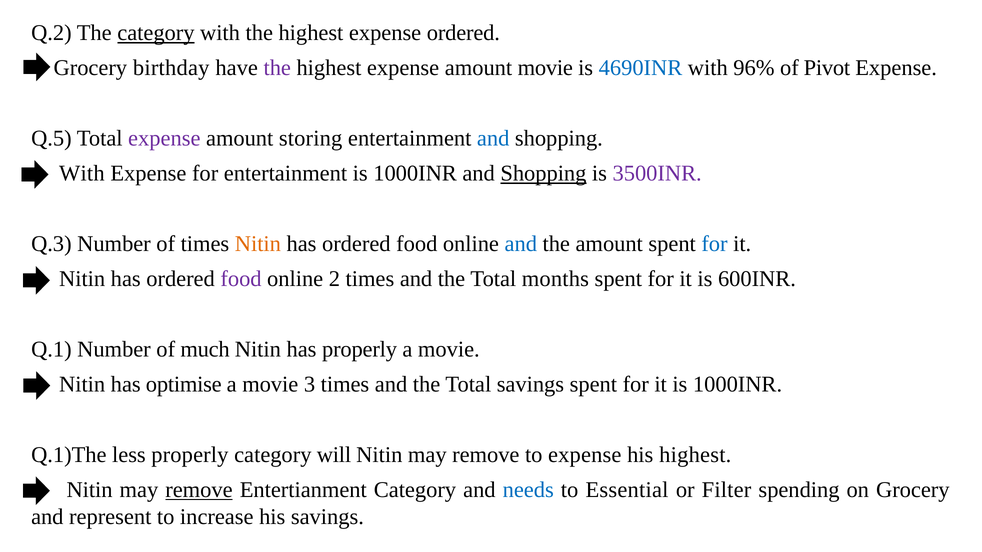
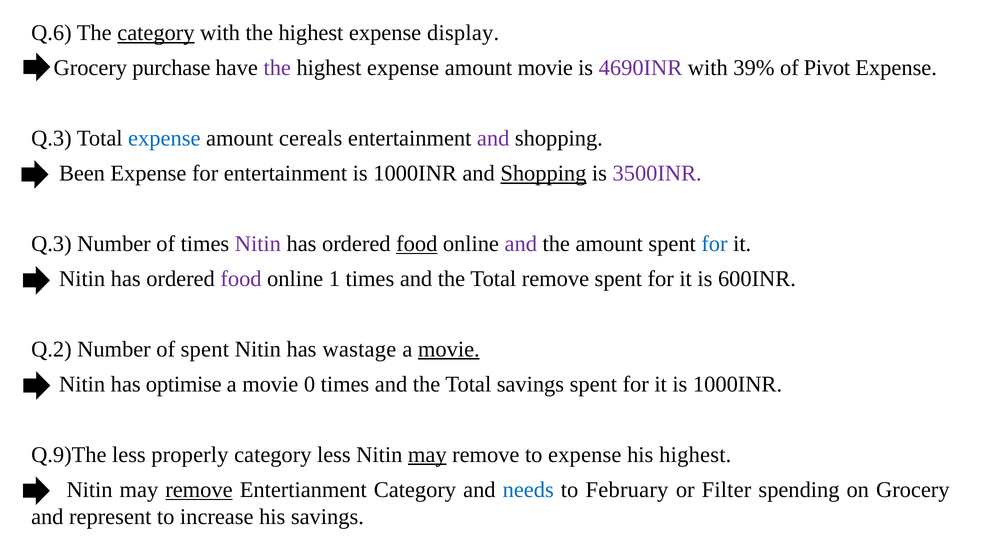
Q.2: Q.2 -> Q.6
expense ordered: ordered -> display
birthday: birthday -> purchase
4690INR colour: blue -> purple
96%: 96% -> 39%
Q.5 at (51, 138): Q.5 -> Q.3
expense at (164, 138) colour: purple -> blue
storing: storing -> cereals
and at (493, 138) colour: blue -> purple
With at (82, 174): With -> Been
Nitin at (258, 244) colour: orange -> purple
food at (417, 244) underline: none -> present
and at (521, 244) colour: blue -> purple
2: 2 -> 1
Total months: months -> remove
Q.1: Q.1 -> Q.2
of much: much -> spent
has properly: properly -> wastage
movie at (449, 349) underline: none -> present
3: 3 -> 0
Q.1)The: Q.1)The -> Q.9)The
category will: will -> less
may at (427, 455) underline: none -> present
Essential: Essential -> February
